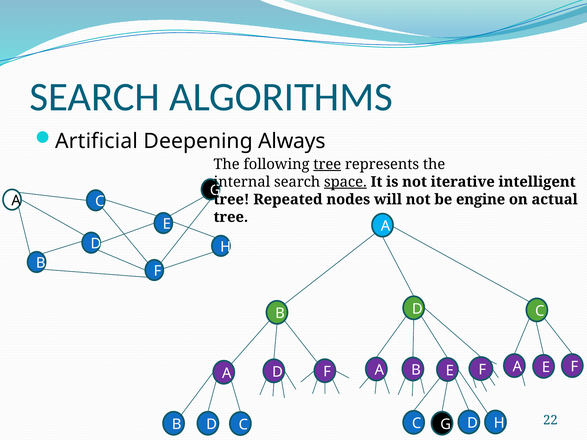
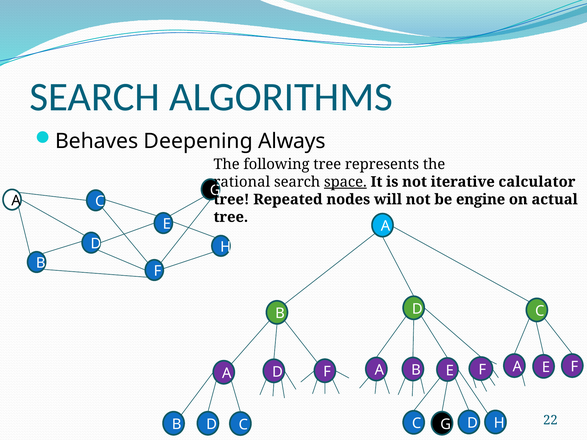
Artificial: Artificial -> Behaves
tree at (327, 164) underline: present -> none
internal: internal -> rational
intelligent: intelligent -> calculator
